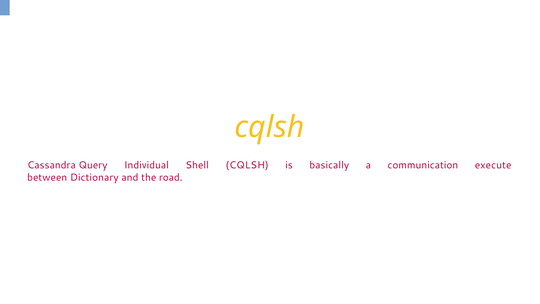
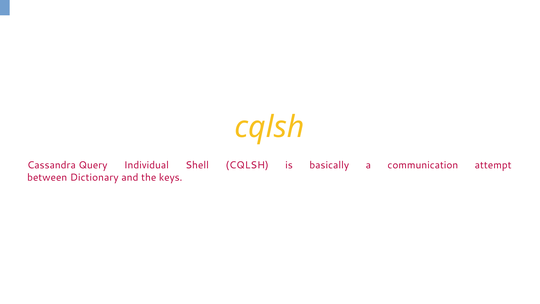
execute: execute -> attempt
road: road -> keys
